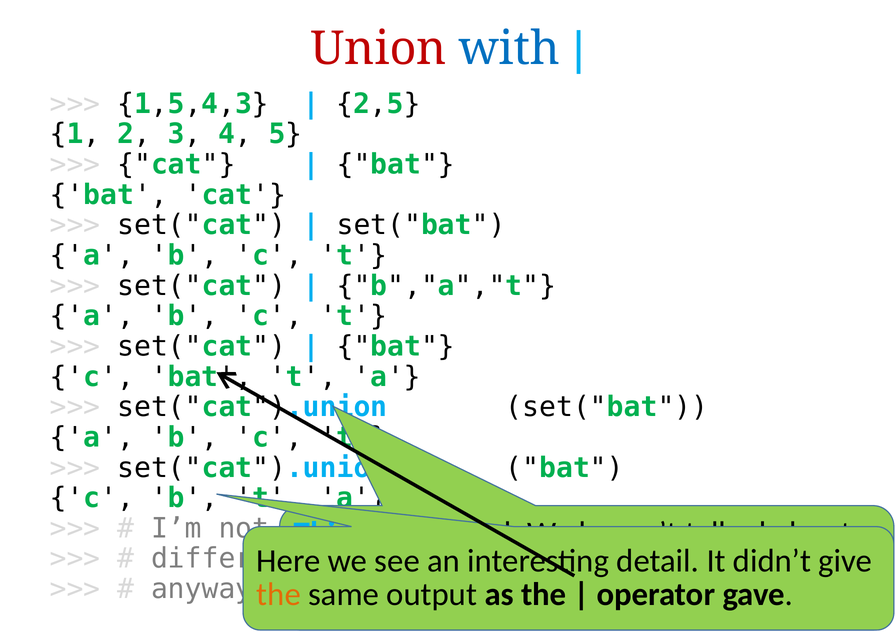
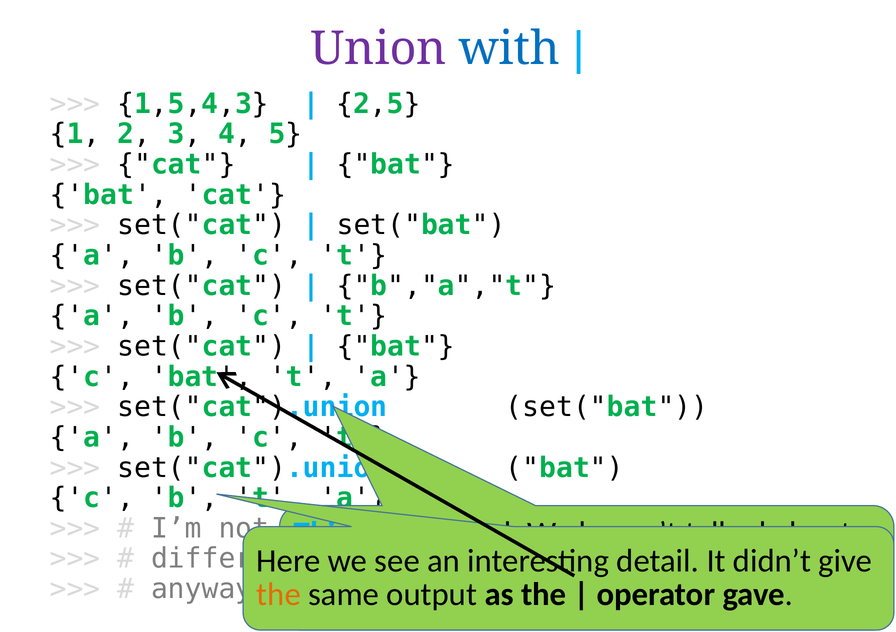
Union colour: red -> purple
